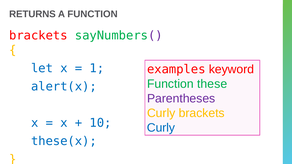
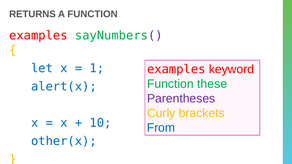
brackets at (38, 36): brackets -> examples
Curly at (161, 128): Curly -> From
these(x: these(x -> other(x
